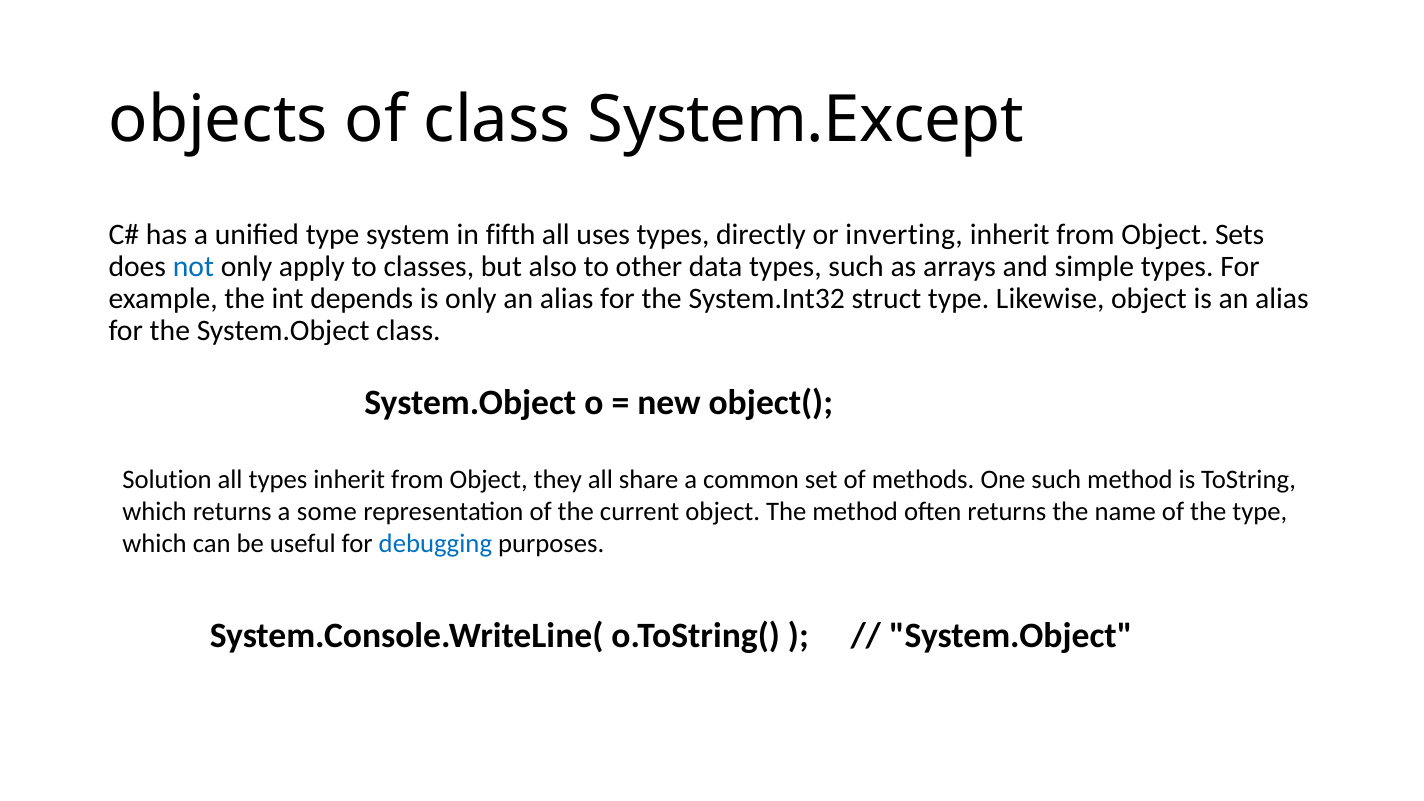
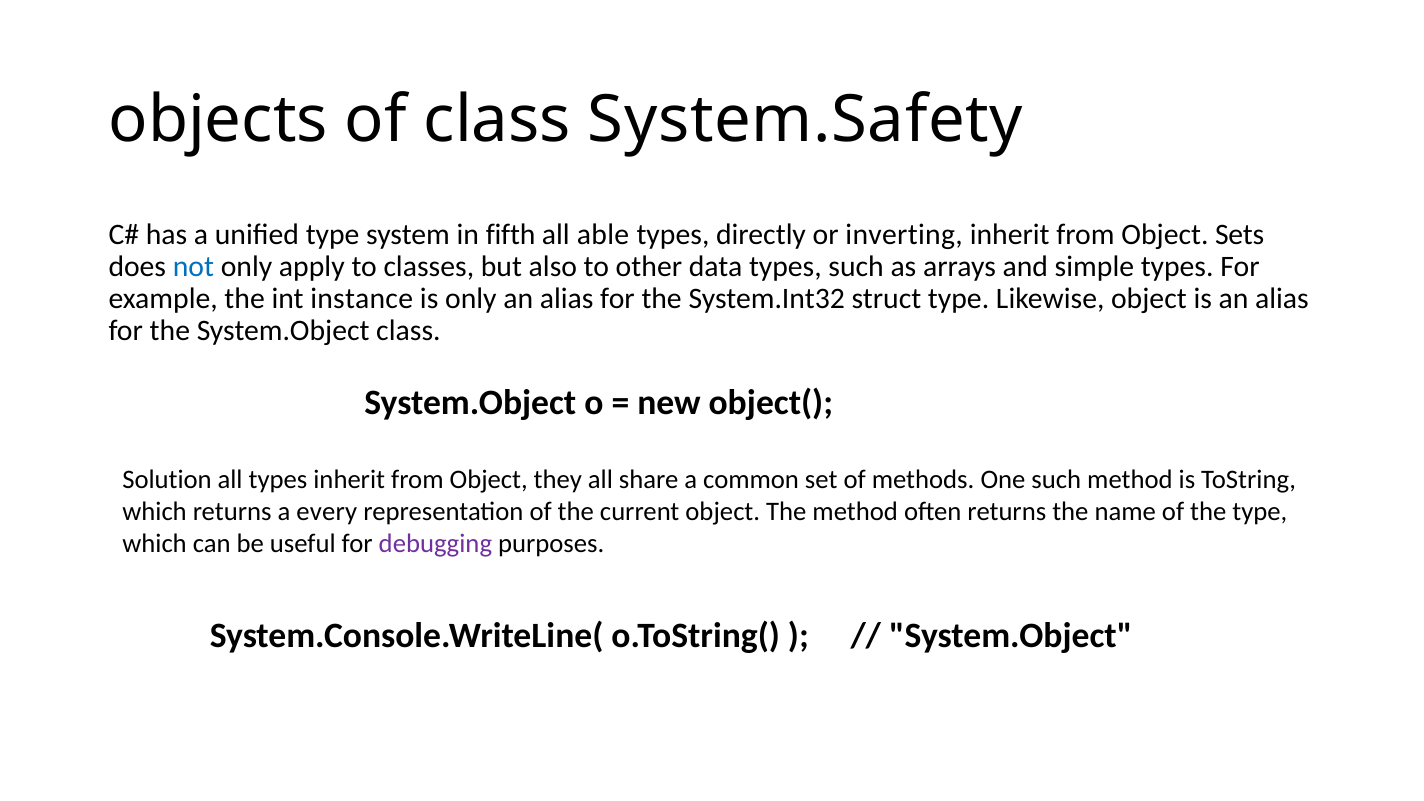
System.Except: System.Except -> System.Safety
uses: uses -> able
depends: depends -> instance
some: some -> every
debugging colour: blue -> purple
